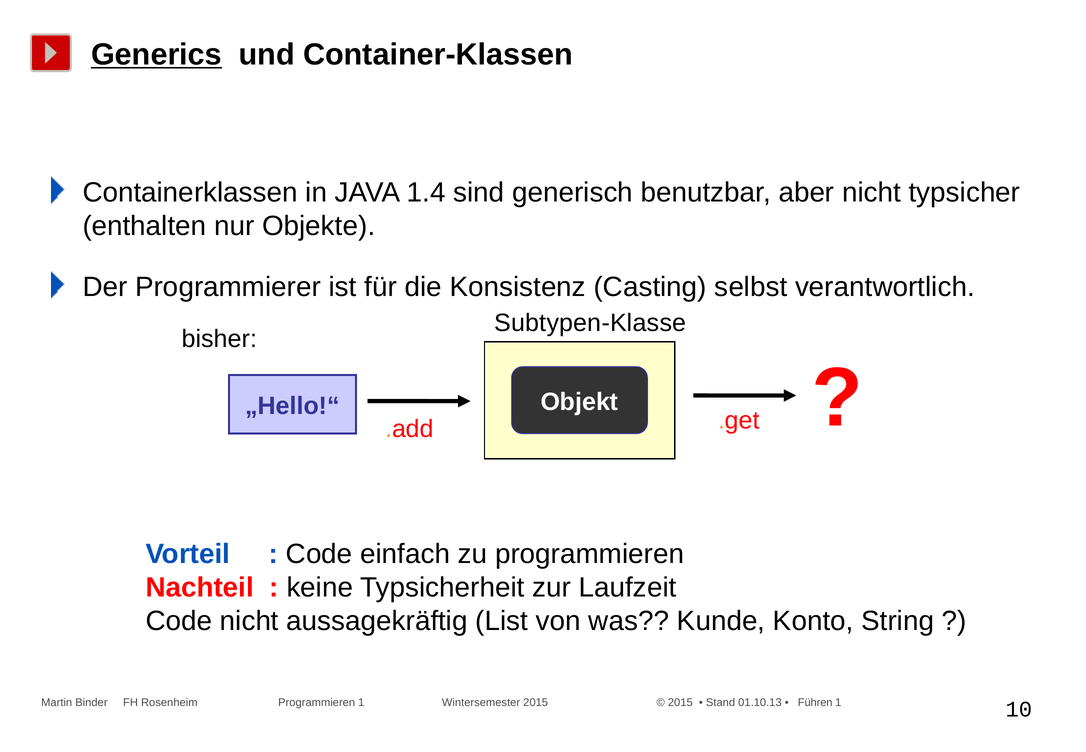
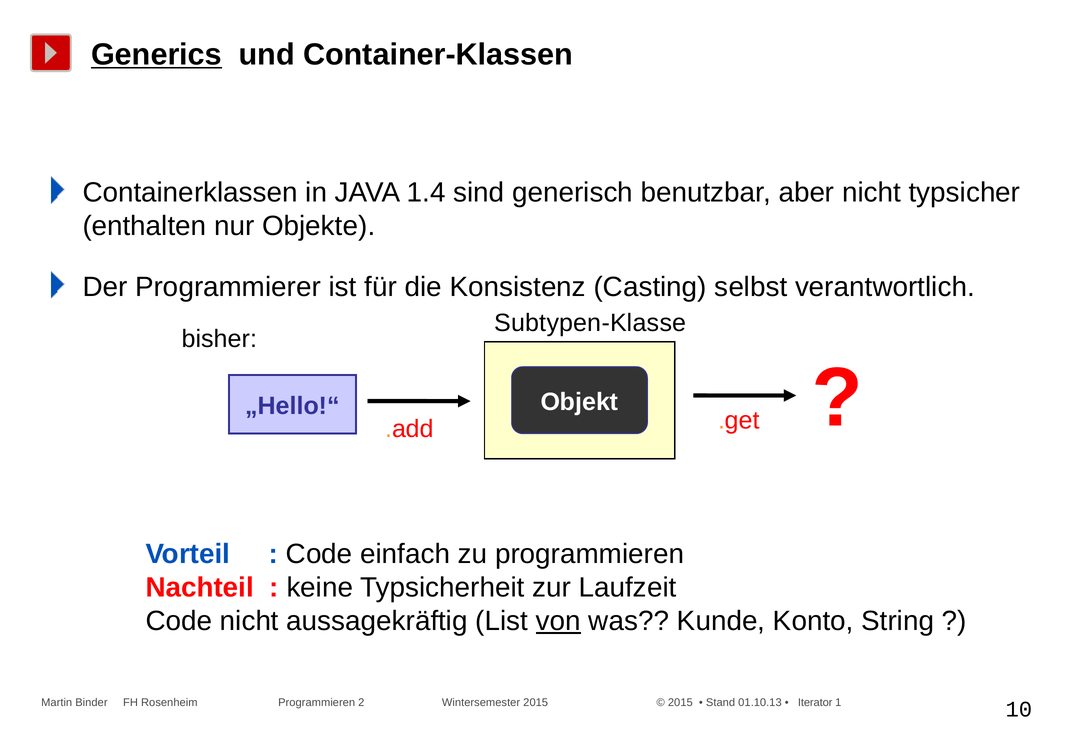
von underline: none -> present
Programmieren 1: 1 -> 2
Führen: Führen -> Iterator
